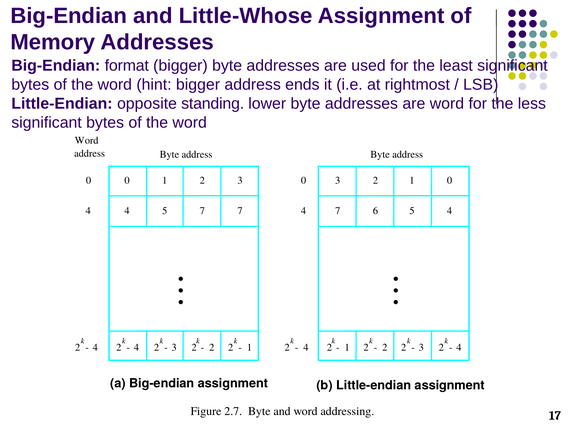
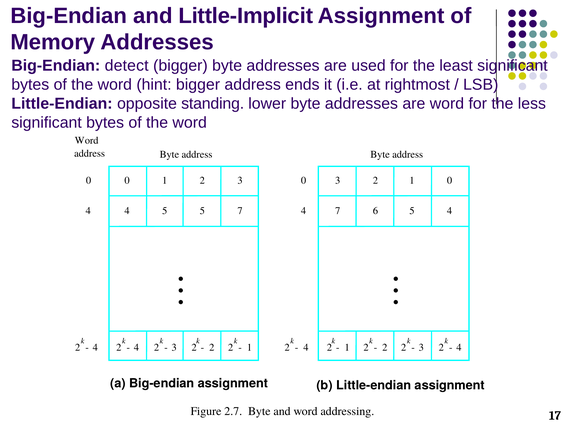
Little-Whose: Little-Whose -> Little-Implicit
format: format -> detect
5 7: 7 -> 5
